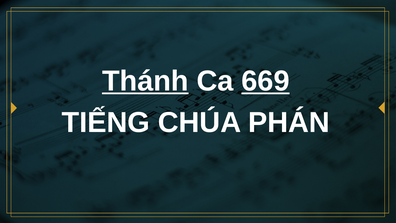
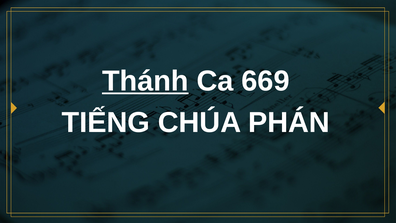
669 underline: present -> none
